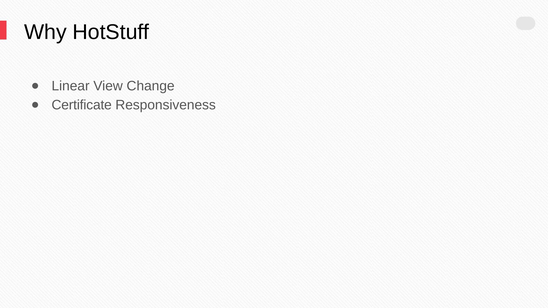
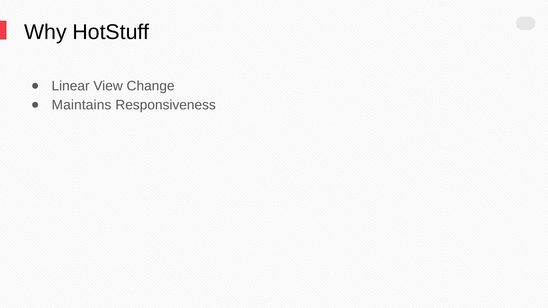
Certificate: Certificate -> Maintains
